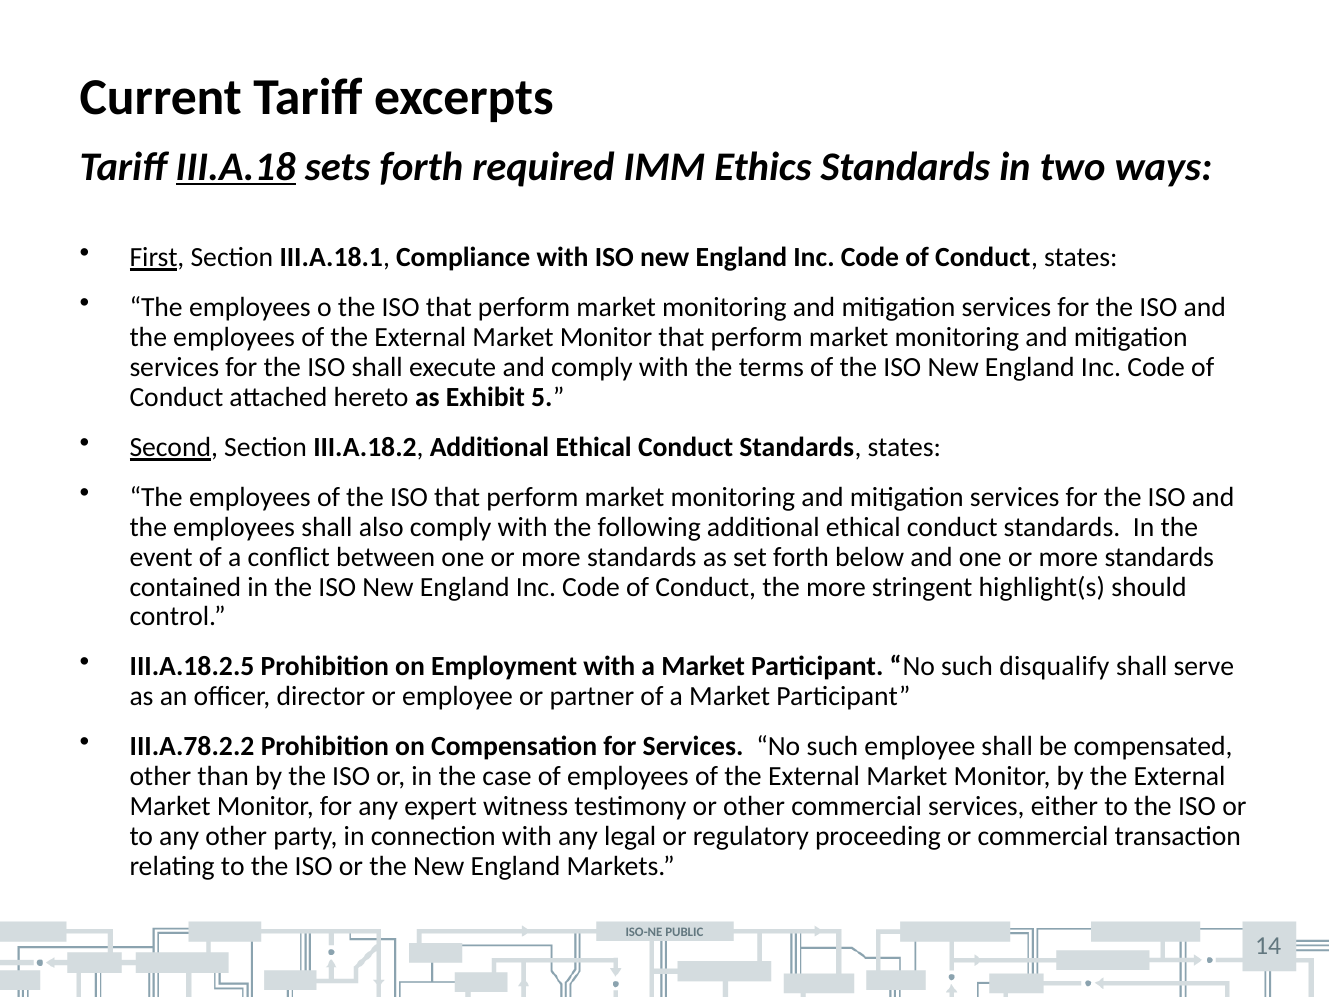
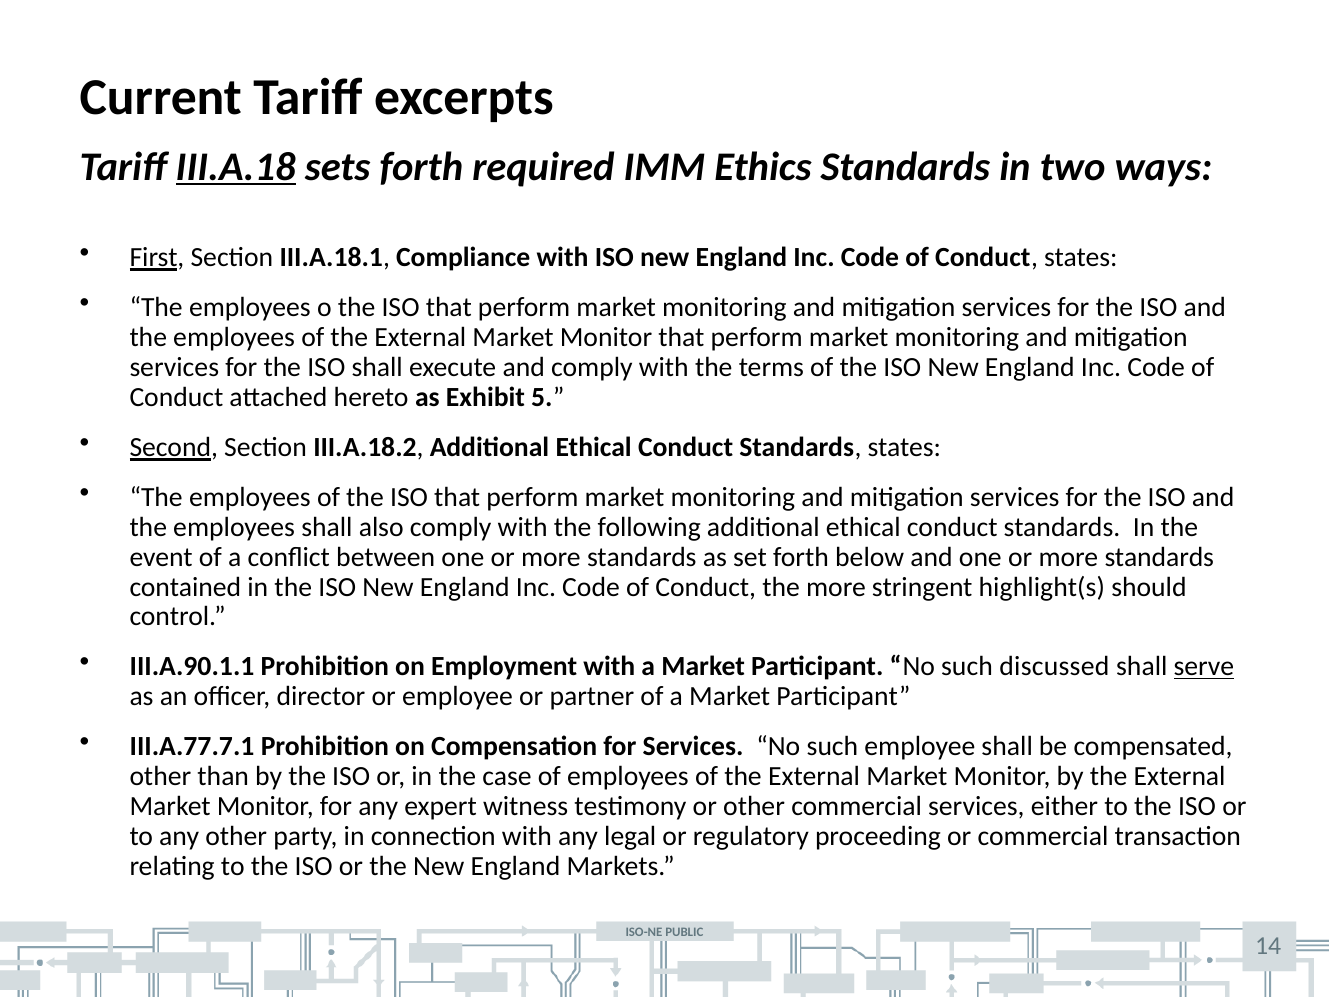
III.A.18.2.5: III.A.18.2.5 -> III.A.90.1.1
disqualify: disqualify -> discussed
serve underline: none -> present
III.A.78.2.2: III.A.78.2.2 -> III.A.77.7.1
